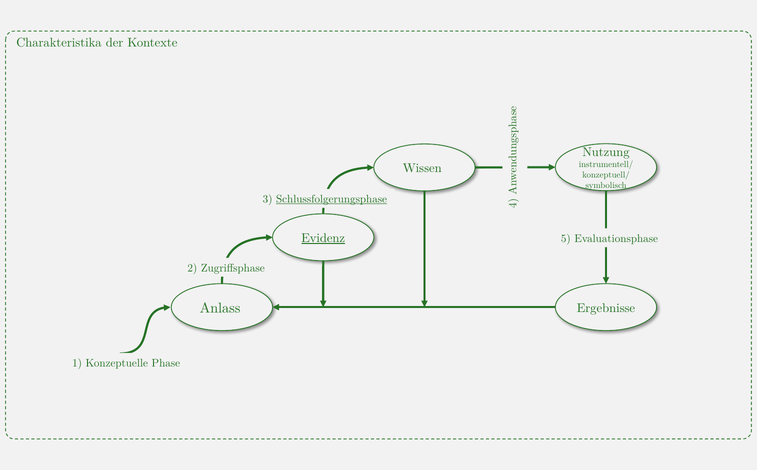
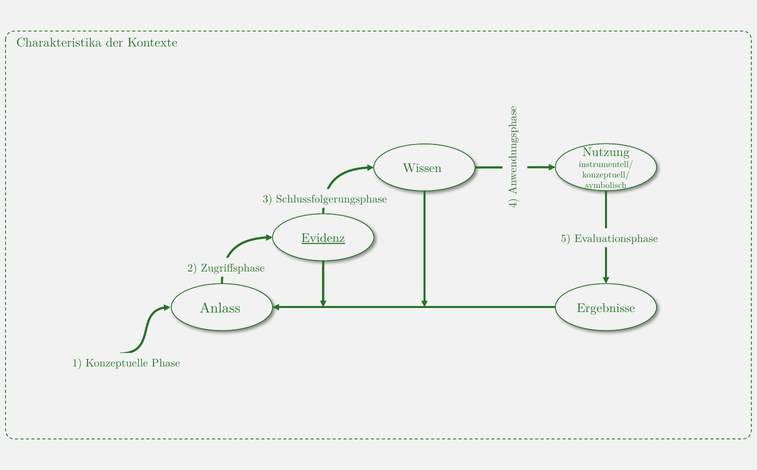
Schlussfolgerungsphase underline: present -> none
